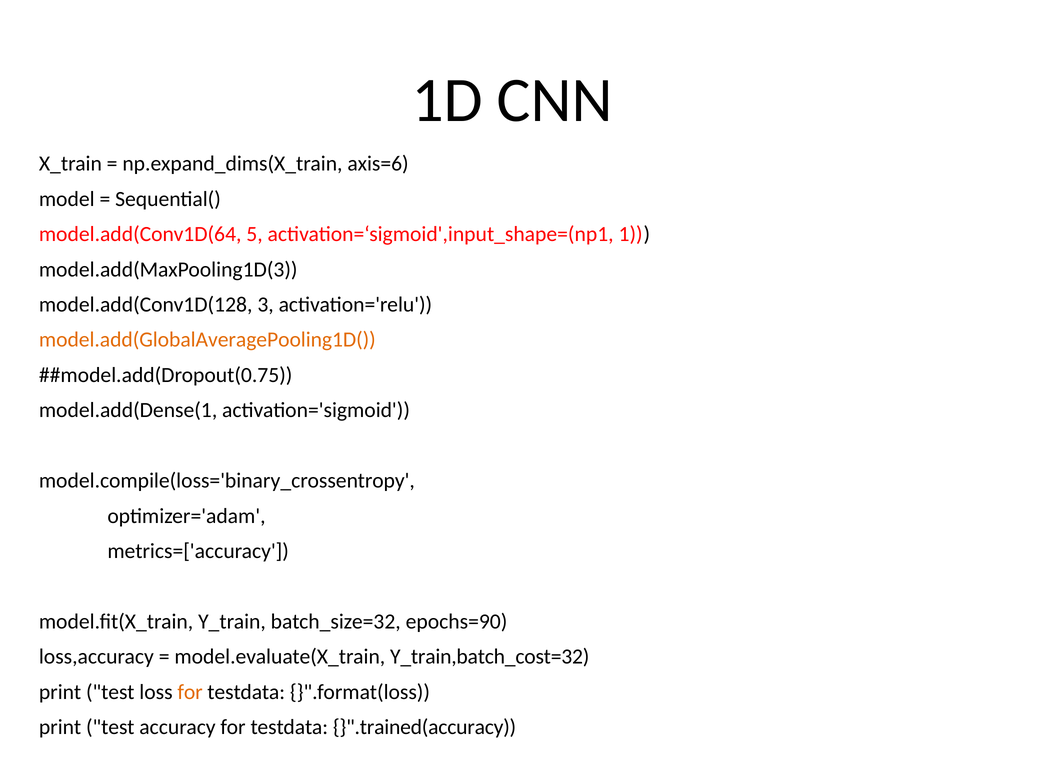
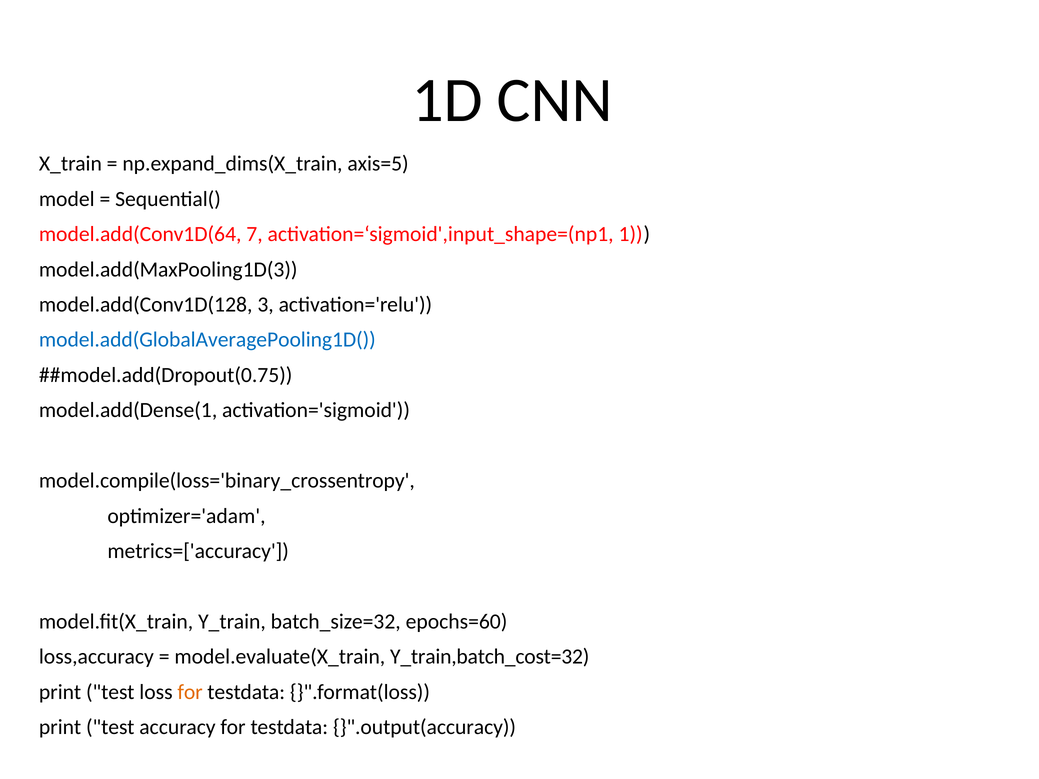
axis=6: axis=6 -> axis=5
5: 5 -> 7
model.add(GlobalAveragePooling1D( colour: orange -> blue
epochs=90: epochs=90 -> epochs=60
}".trained(accuracy: }".trained(accuracy -> }".output(accuracy
